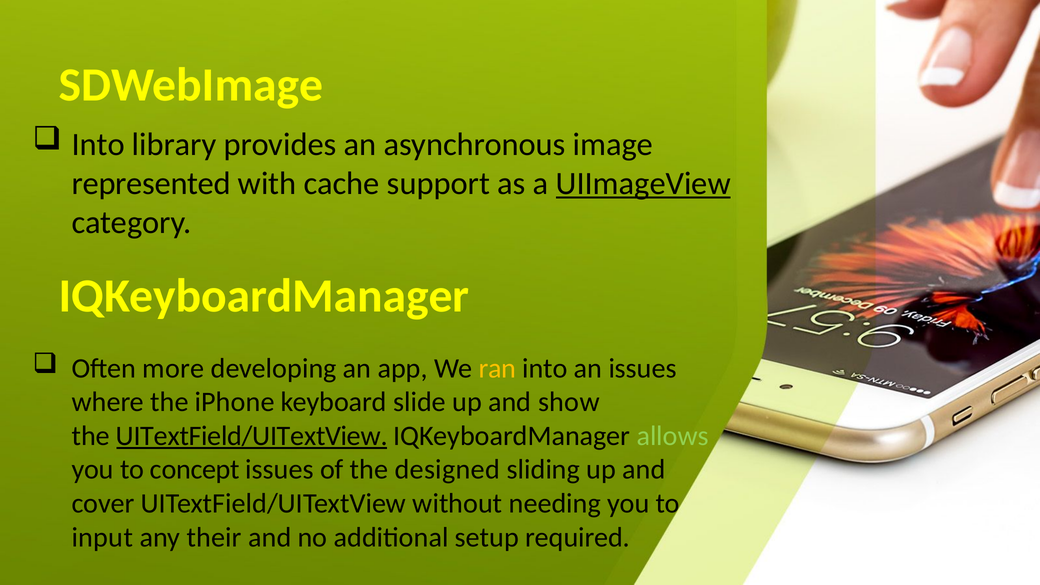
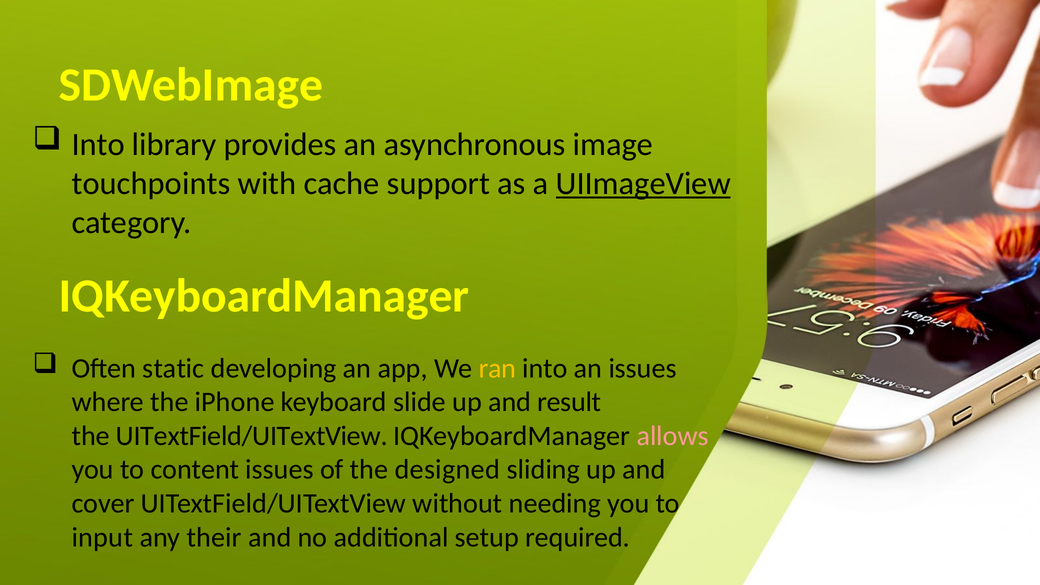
represented: represented -> touchpoints
more: more -> static
show: show -> result
UITextField/UITextView at (252, 436) underline: present -> none
allows colour: light green -> pink
concept: concept -> content
